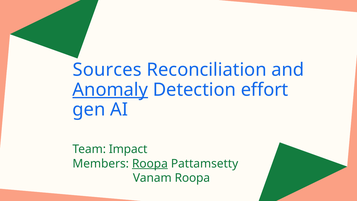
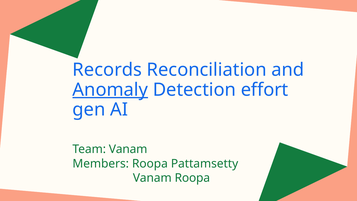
Sources: Sources -> Records
Team Impact: Impact -> Vanam
Roopa at (150, 163) underline: present -> none
